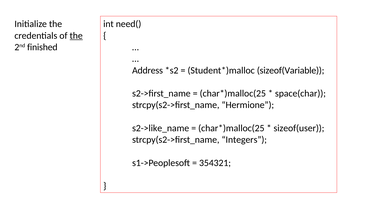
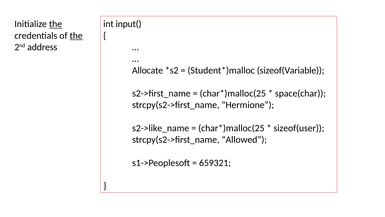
the at (56, 24) underline: none -> present
need(: need( -> input(
finished: finished -> address
Address: Address -> Allocate
Integers: Integers -> Allowed
354321: 354321 -> 659321
